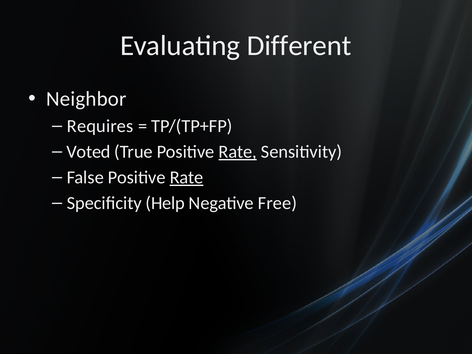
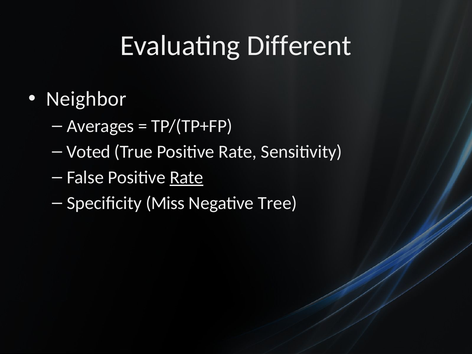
Requires: Requires -> Averages
Rate at (238, 152) underline: present -> none
Help: Help -> Miss
Free: Free -> Tree
